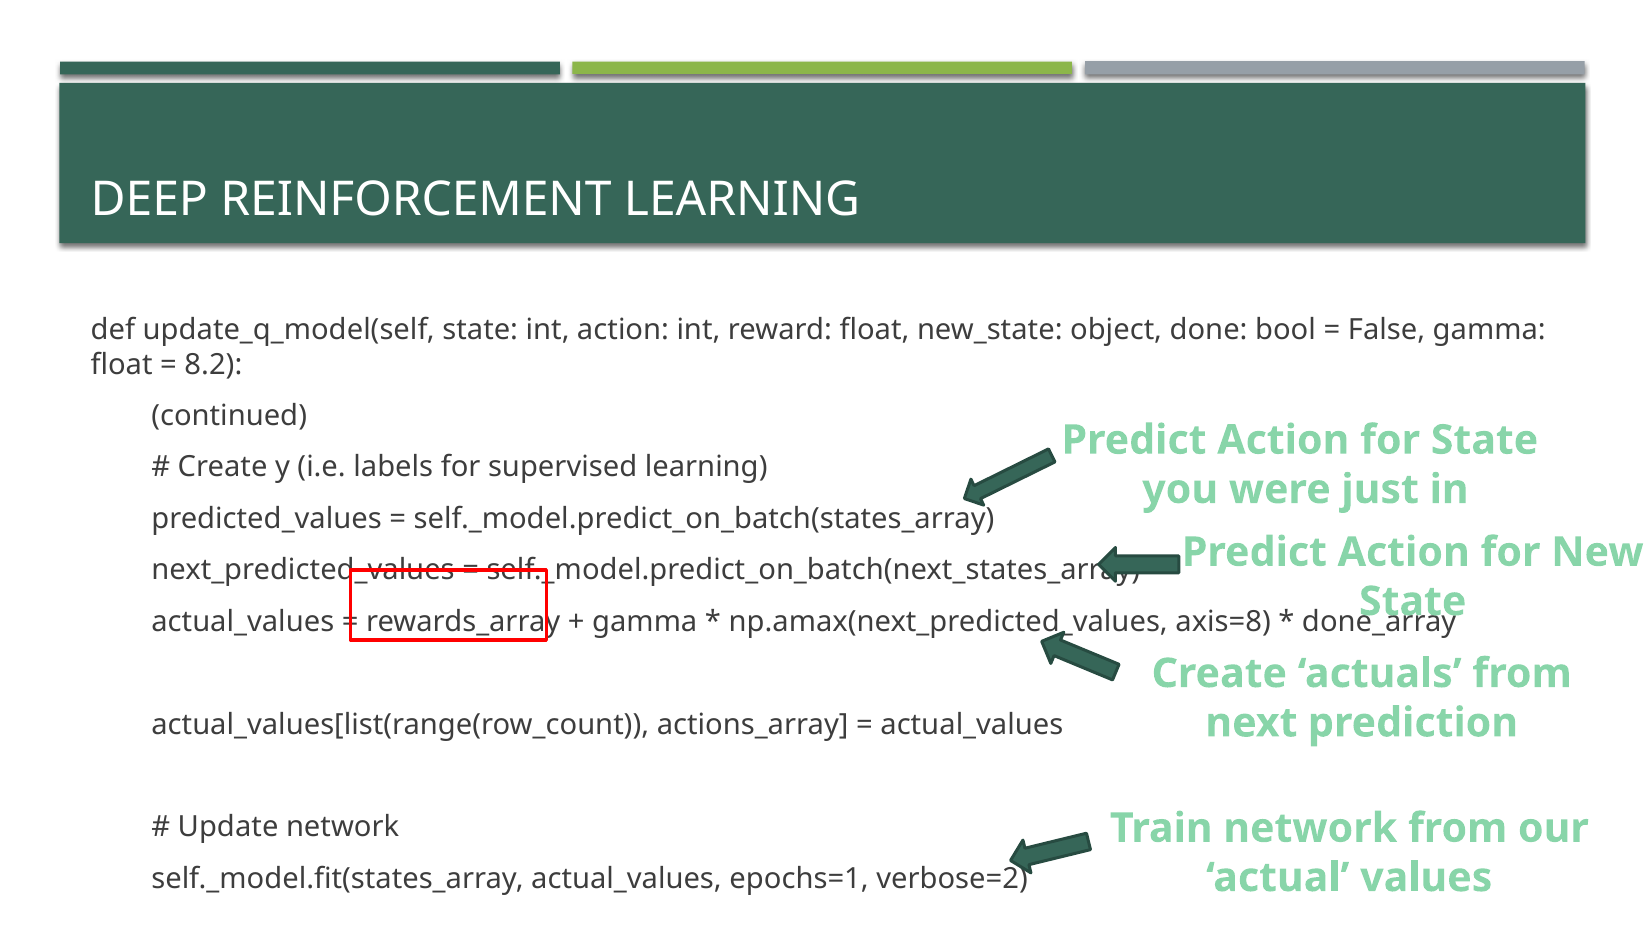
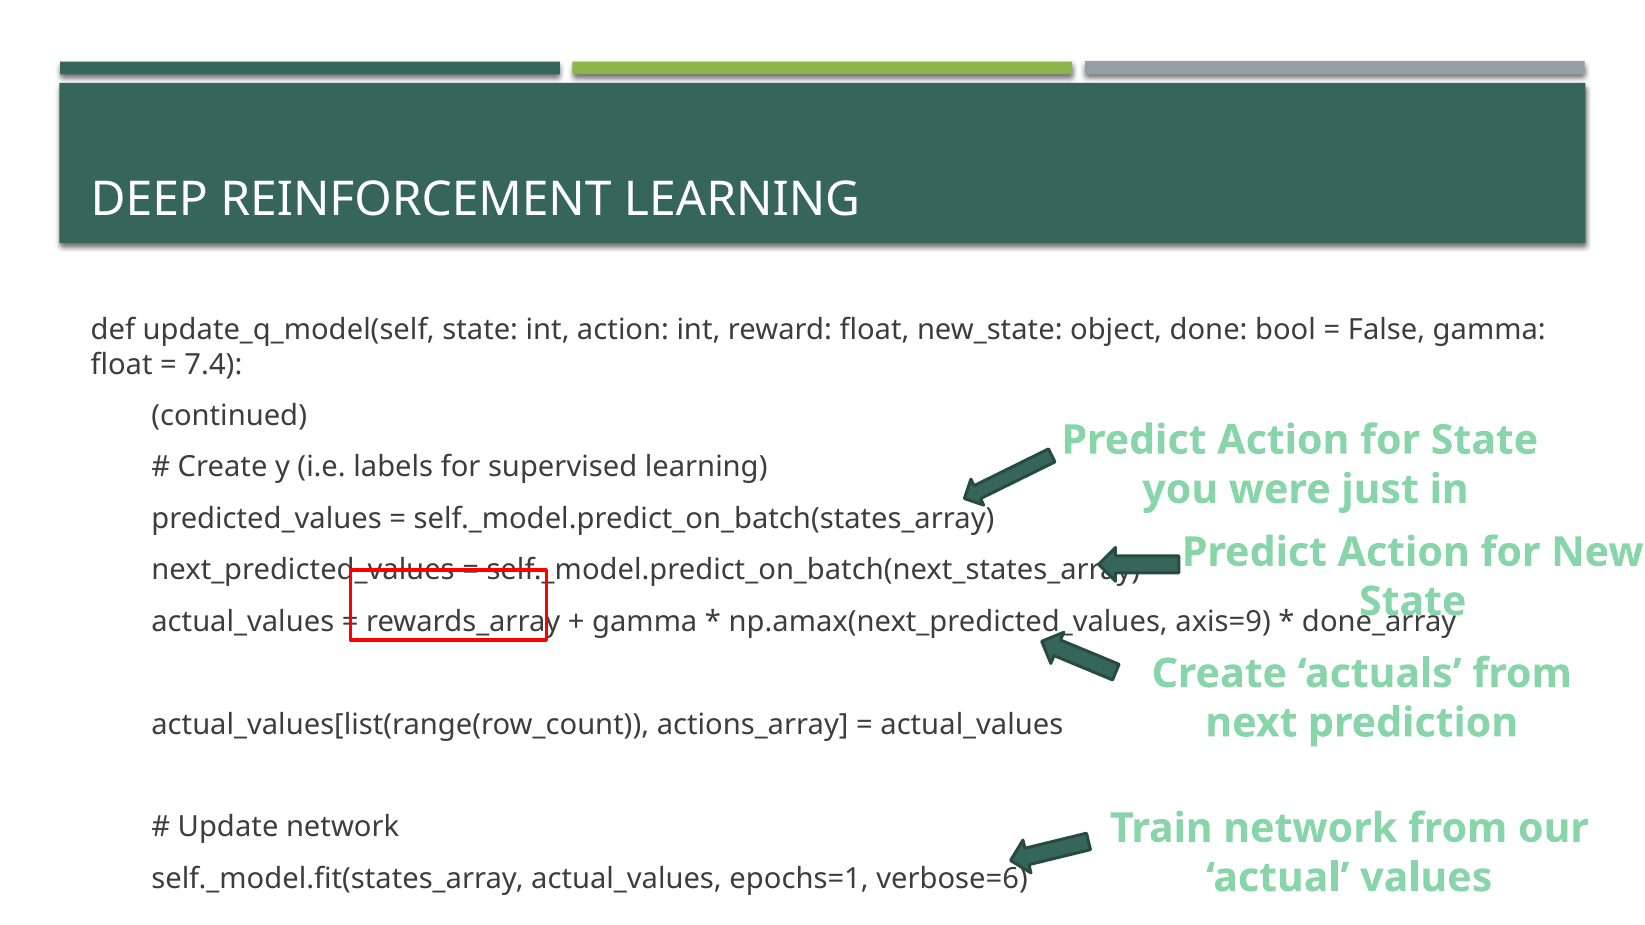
8.2: 8.2 -> 7.4
axis=8: axis=8 -> axis=9
verbose=2: verbose=2 -> verbose=6
